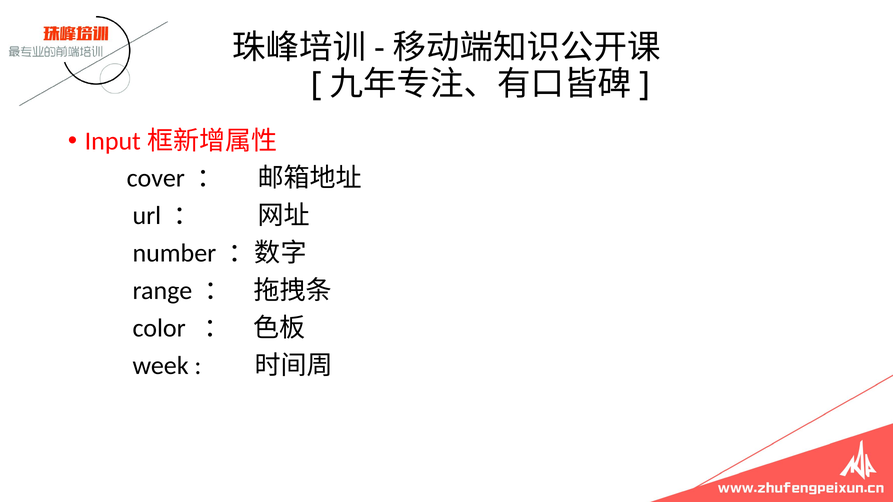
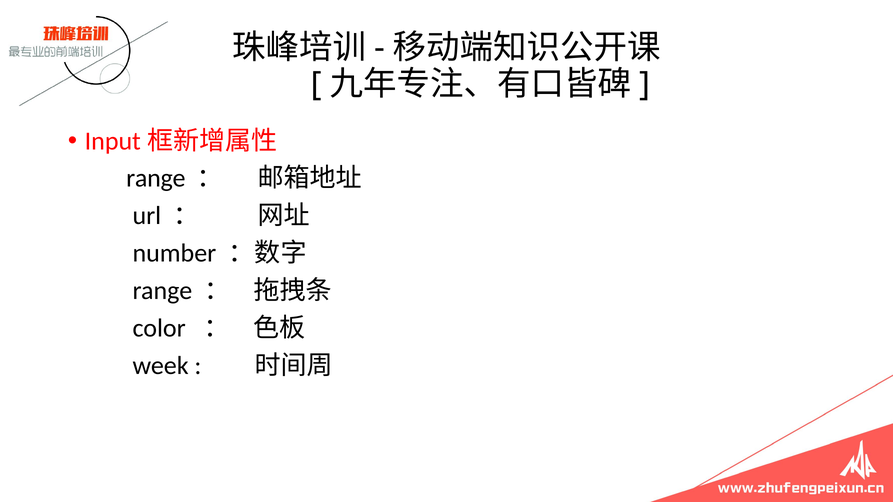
cover at (156, 178): cover -> range
